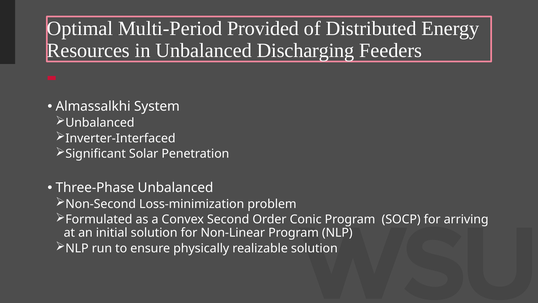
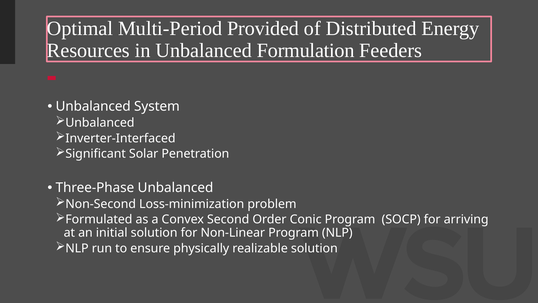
Discharging: Discharging -> Formulation
Almassalkhi at (93, 106): Almassalkhi -> Unbalanced
